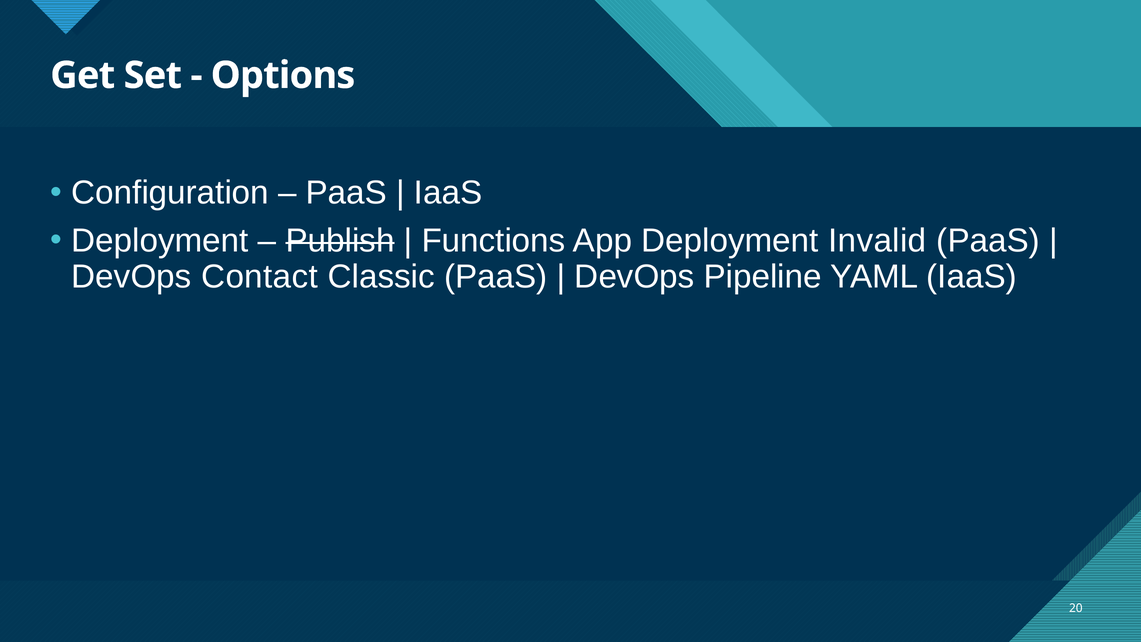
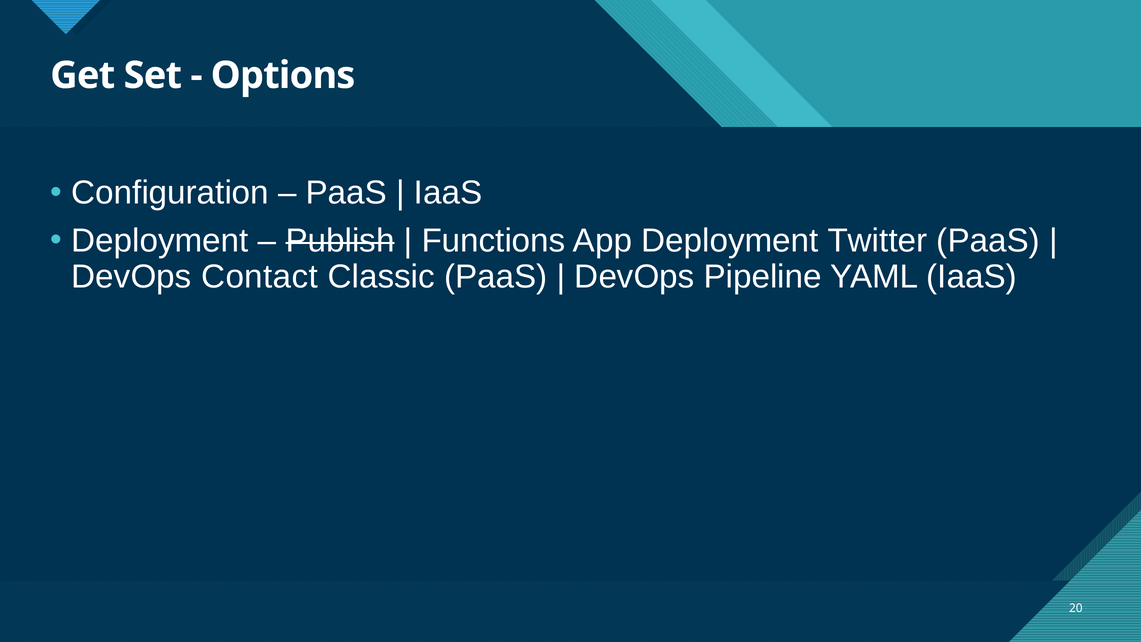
Invalid: Invalid -> Twitter
